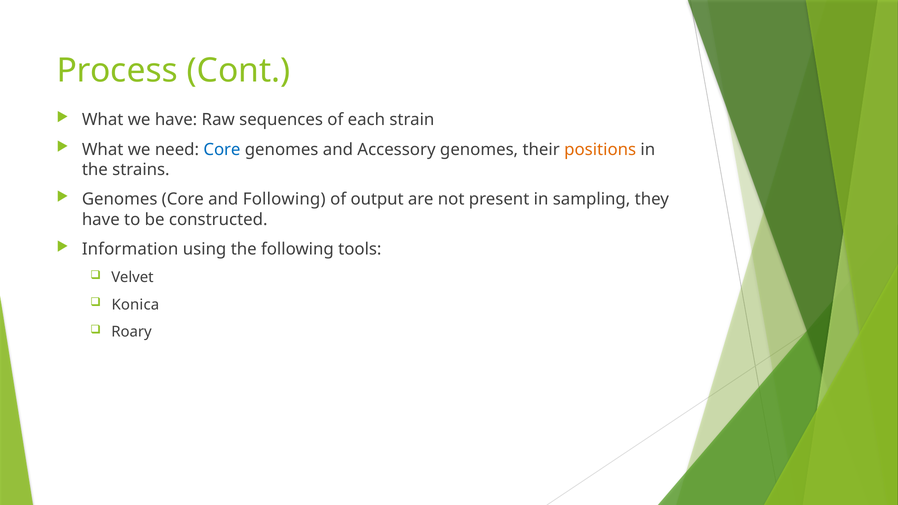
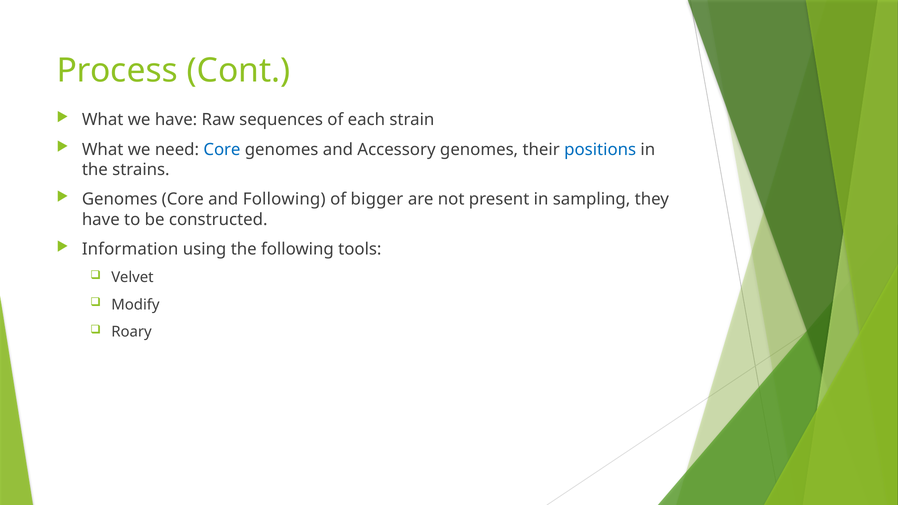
positions colour: orange -> blue
output: output -> bigger
Konica: Konica -> Modify
